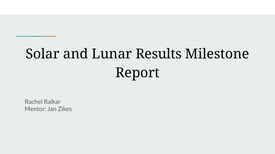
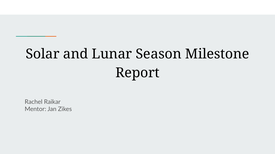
Results: Results -> Season
